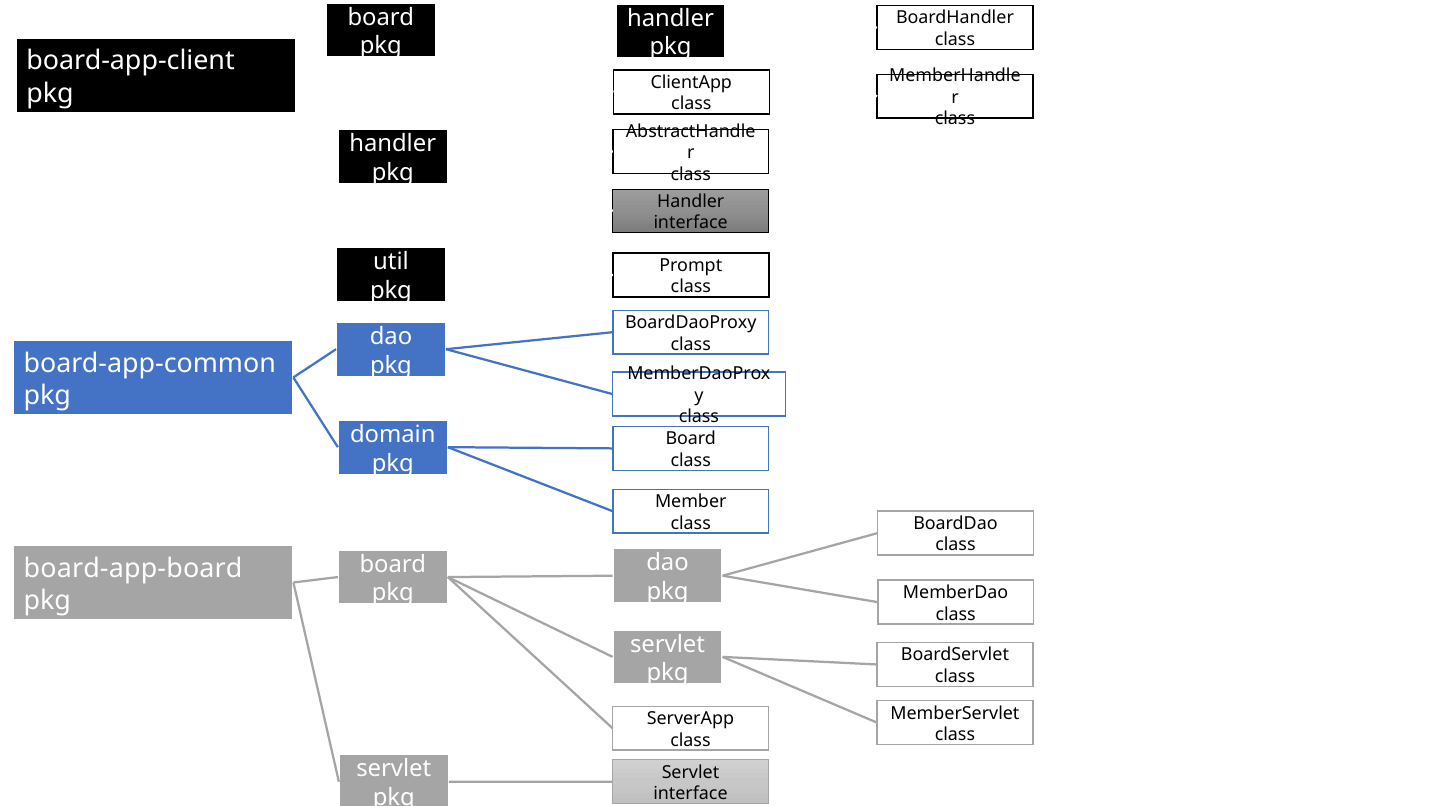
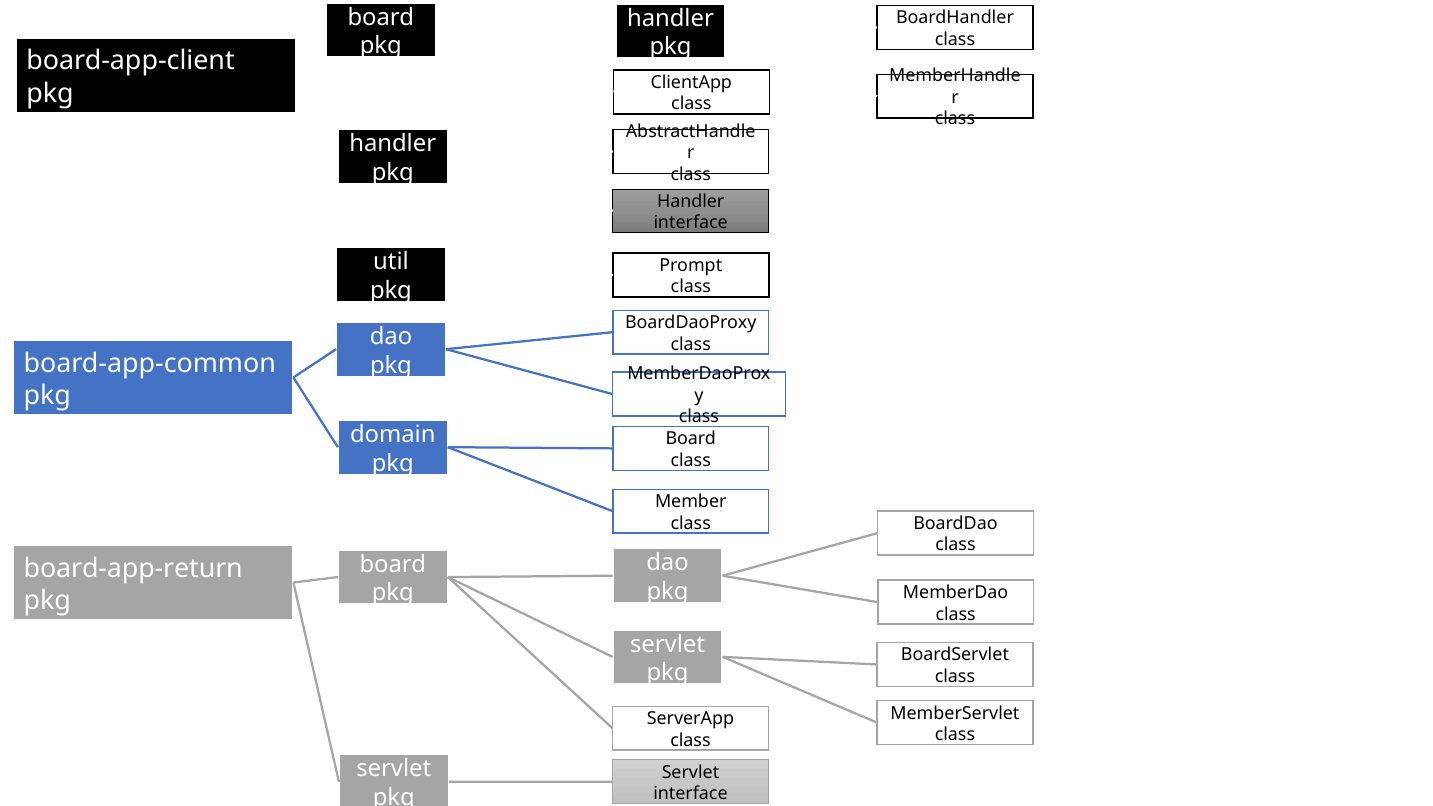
board-app-board: board-app-board -> board-app-return
